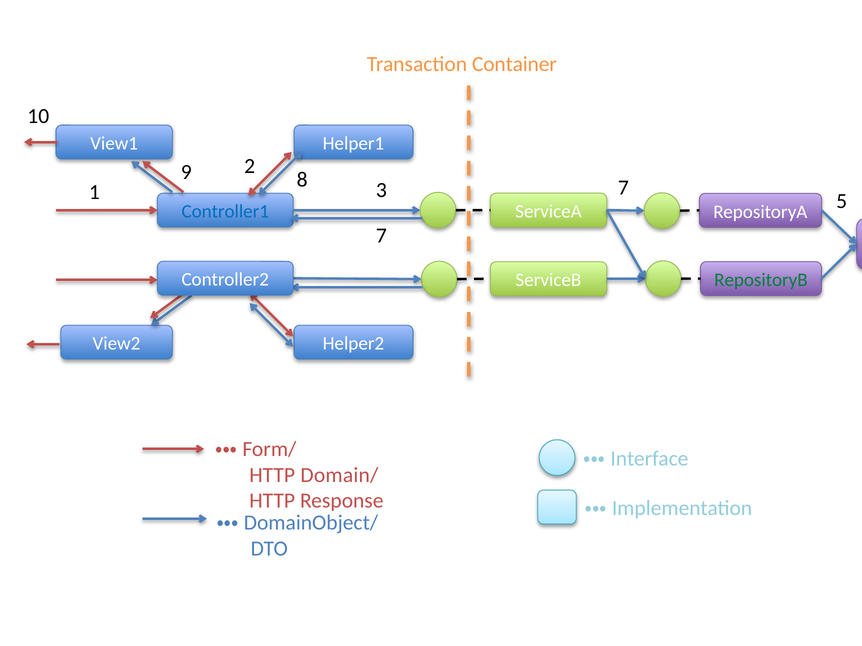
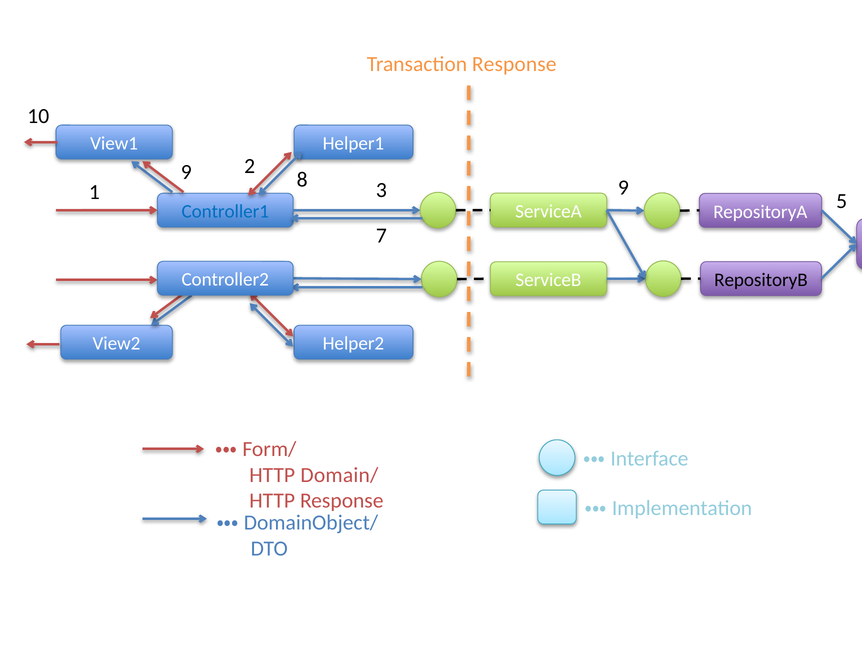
Transaction Container: Container -> Response
3 7: 7 -> 9
RepositoryB colour: green -> black
